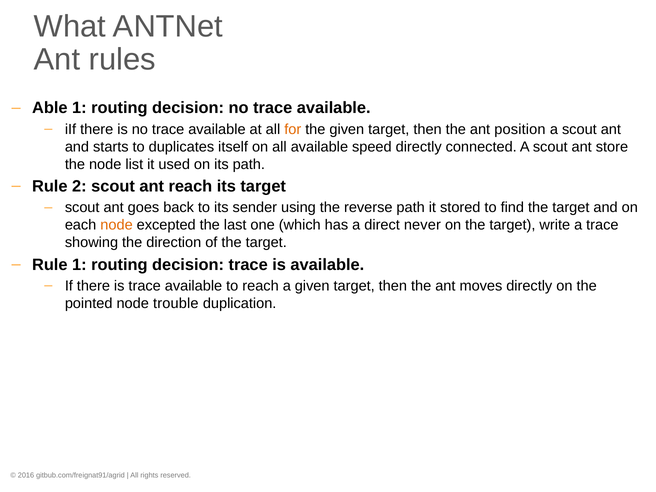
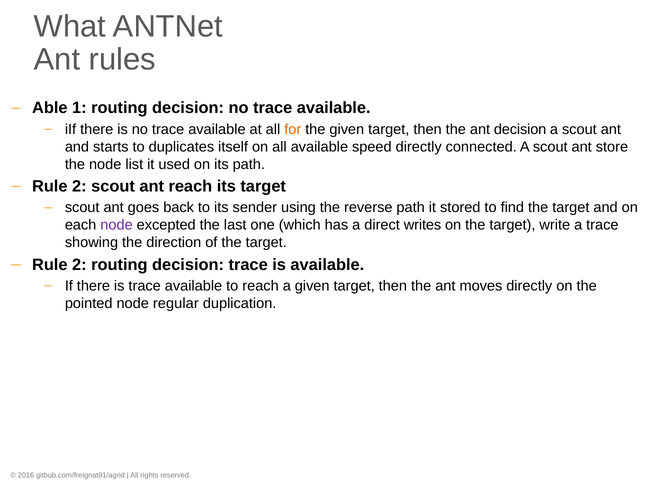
ant position: position -> decision
node at (117, 225) colour: orange -> purple
never: never -> writes
1 at (79, 265): 1 -> 2
trouble: trouble -> regular
